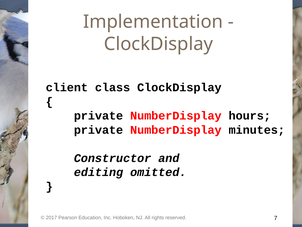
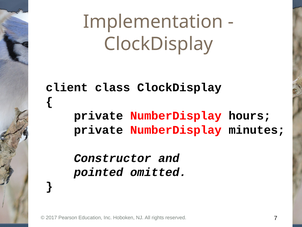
editing: editing -> pointed
